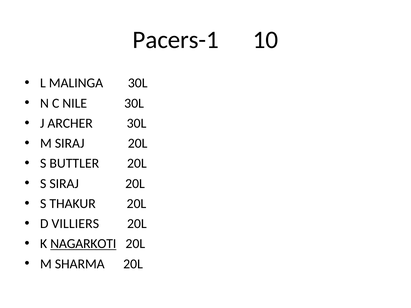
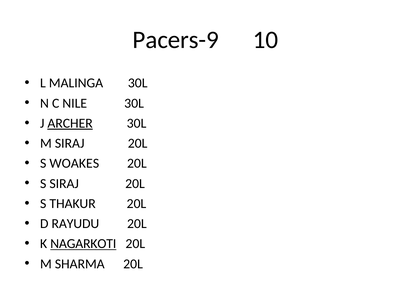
Pacers-1: Pacers-1 -> Pacers-9
ARCHER underline: none -> present
BUTTLER: BUTTLER -> WOAKES
VILLIERS: VILLIERS -> RAYUDU
